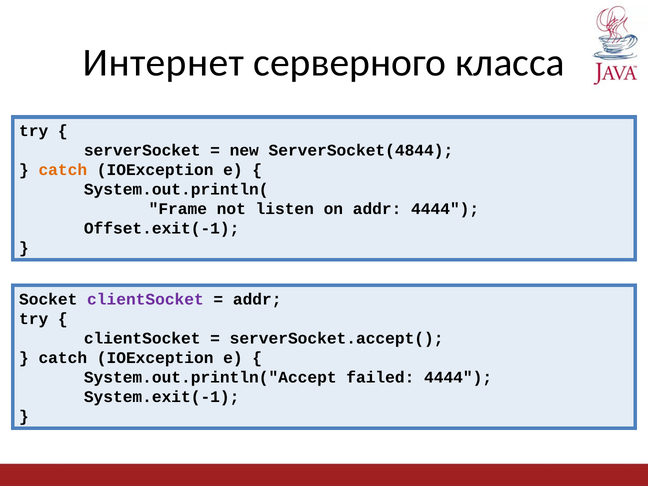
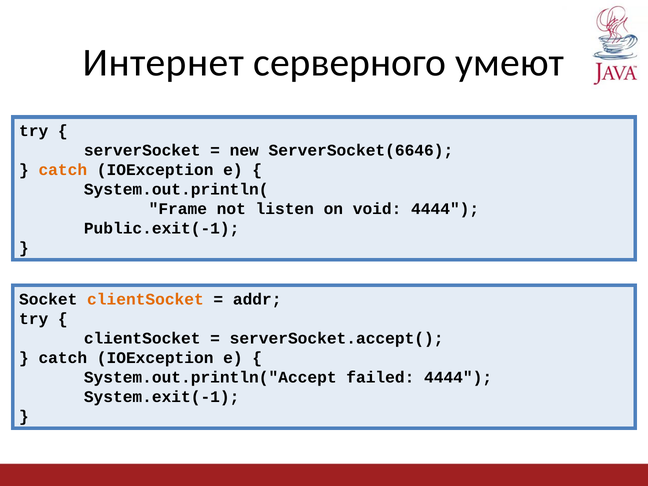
класса: класса -> умеют
ServerSocket(4844: ServerSocket(4844 -> ServerSocket(6646
on addr: addr -> void
Offset.exit(-1: Offset.exit(-1 -> Public.exit(-1
clientSocket at (145, 300) colour: purple -> orange
